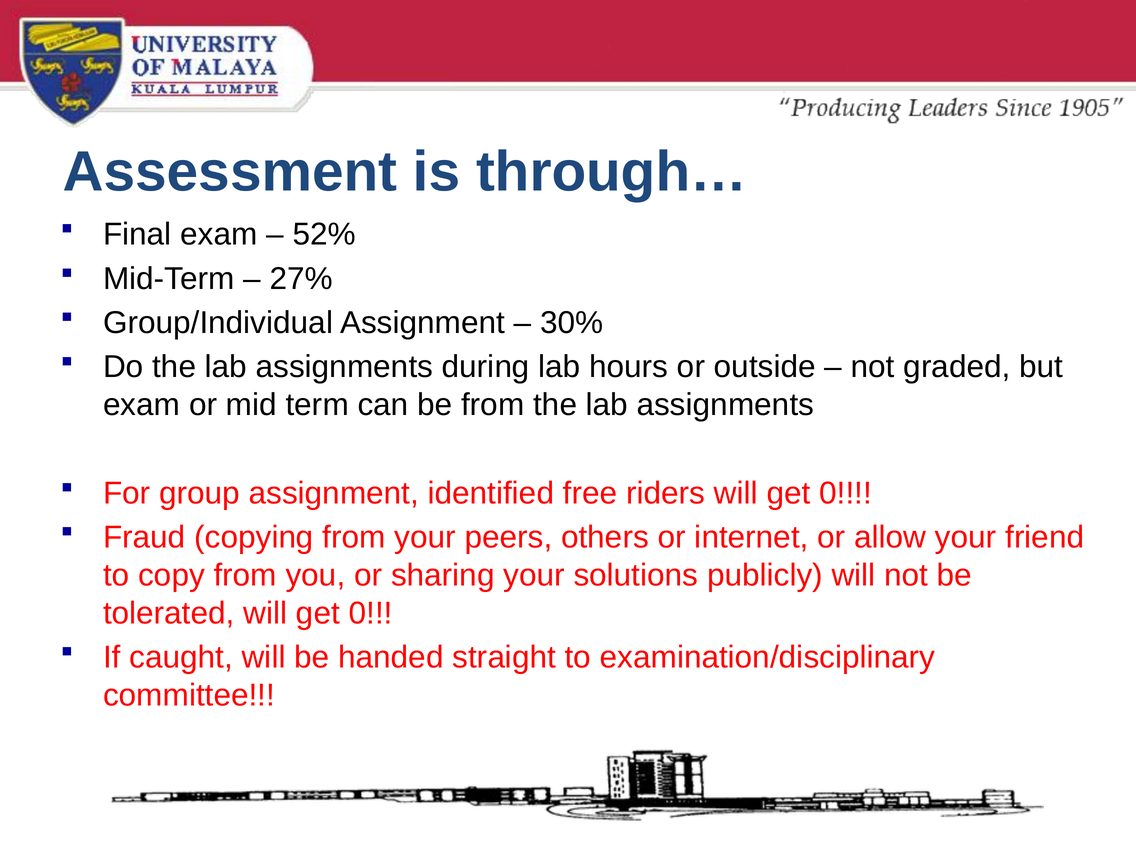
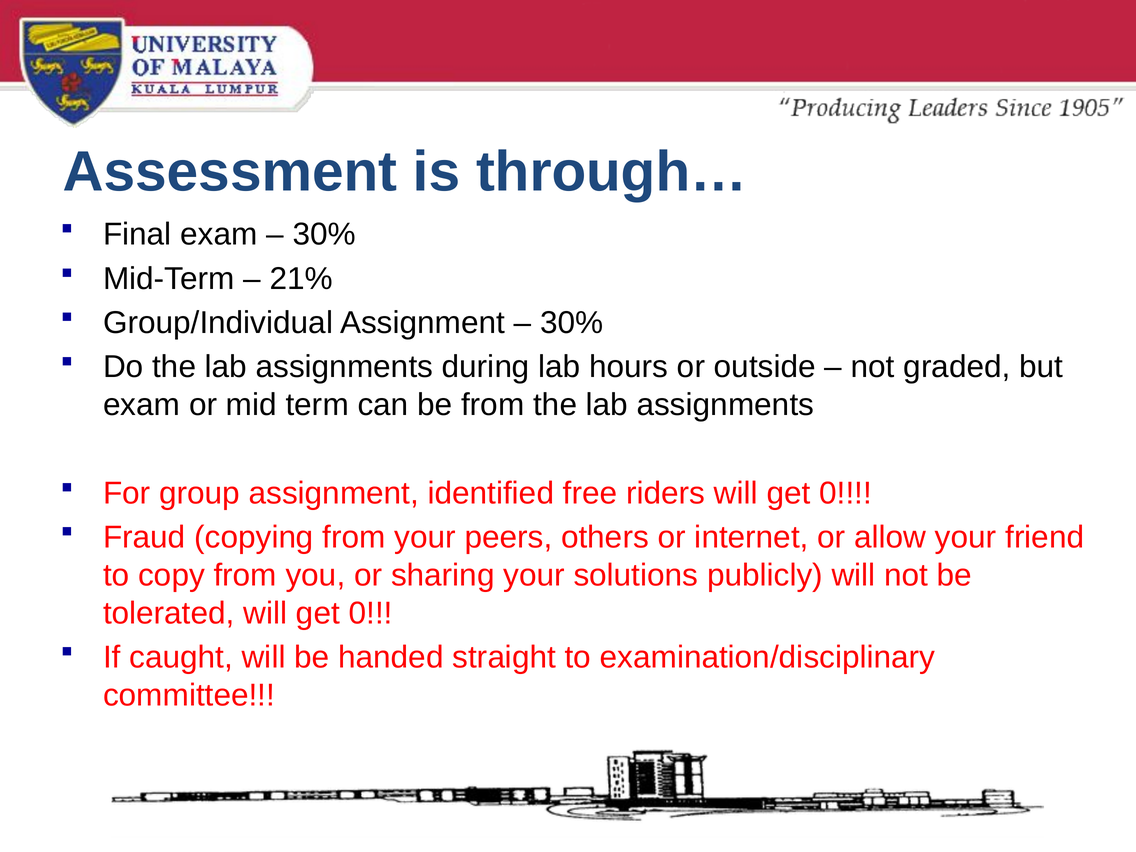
52% at (324, 234): 52% -> 30%
27%: 27% -> 21%
